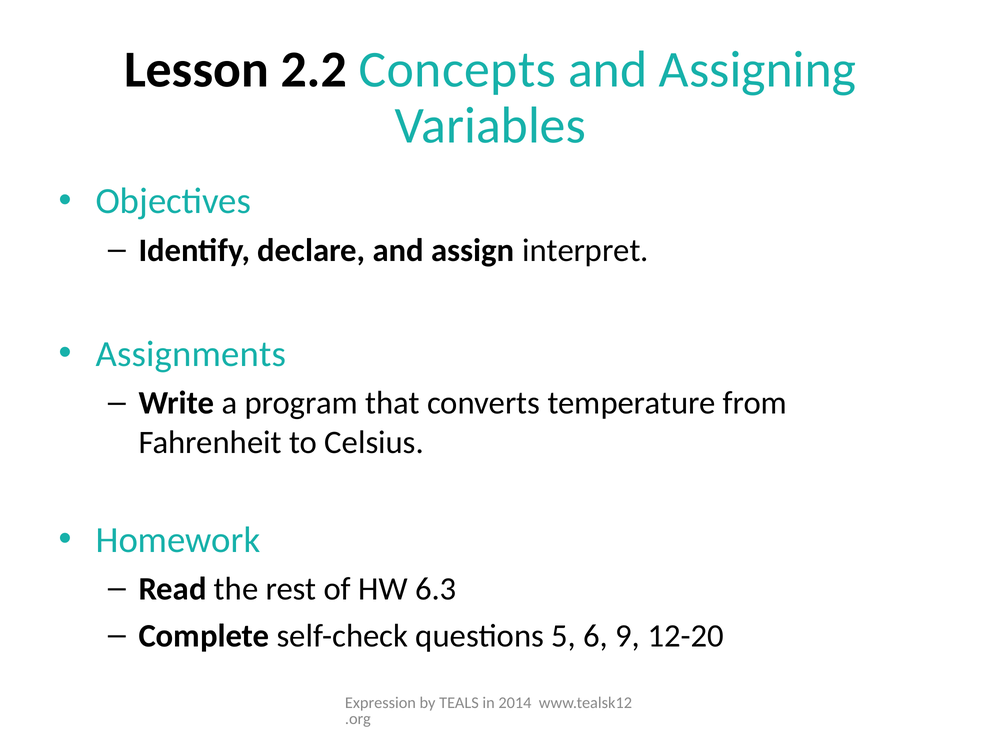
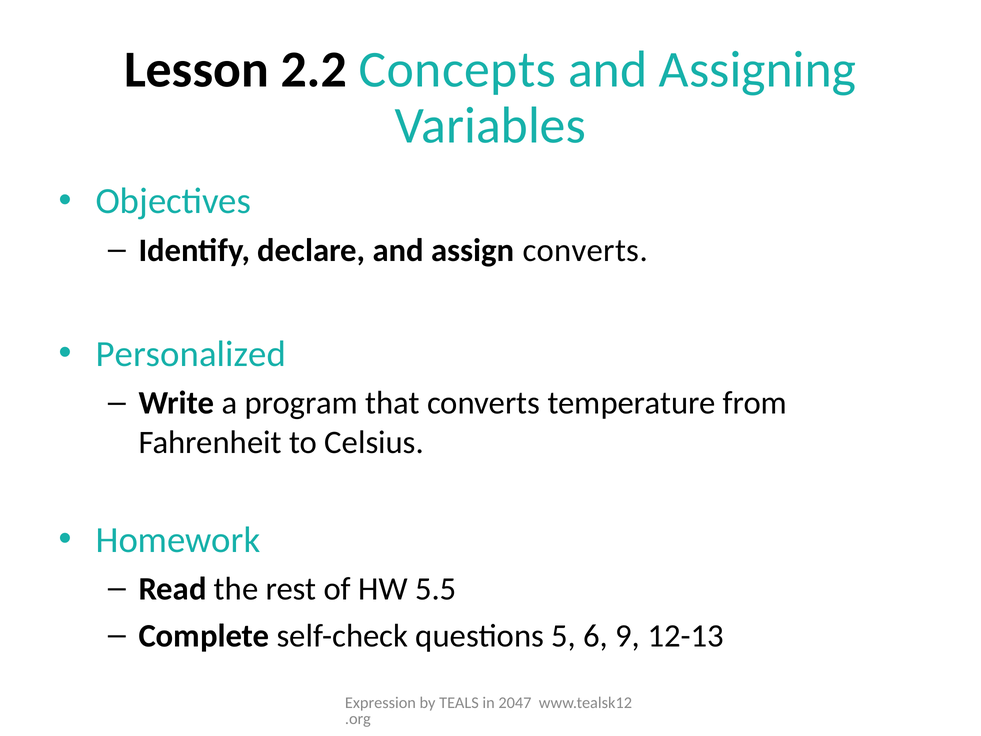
assign interpret: interpret -> converts
Assignments: Assignments -> Personalized
6.3: 6.3 -> 5.5
12-20: 12-20 -> 12-13
2014: 2014 -> 2047
